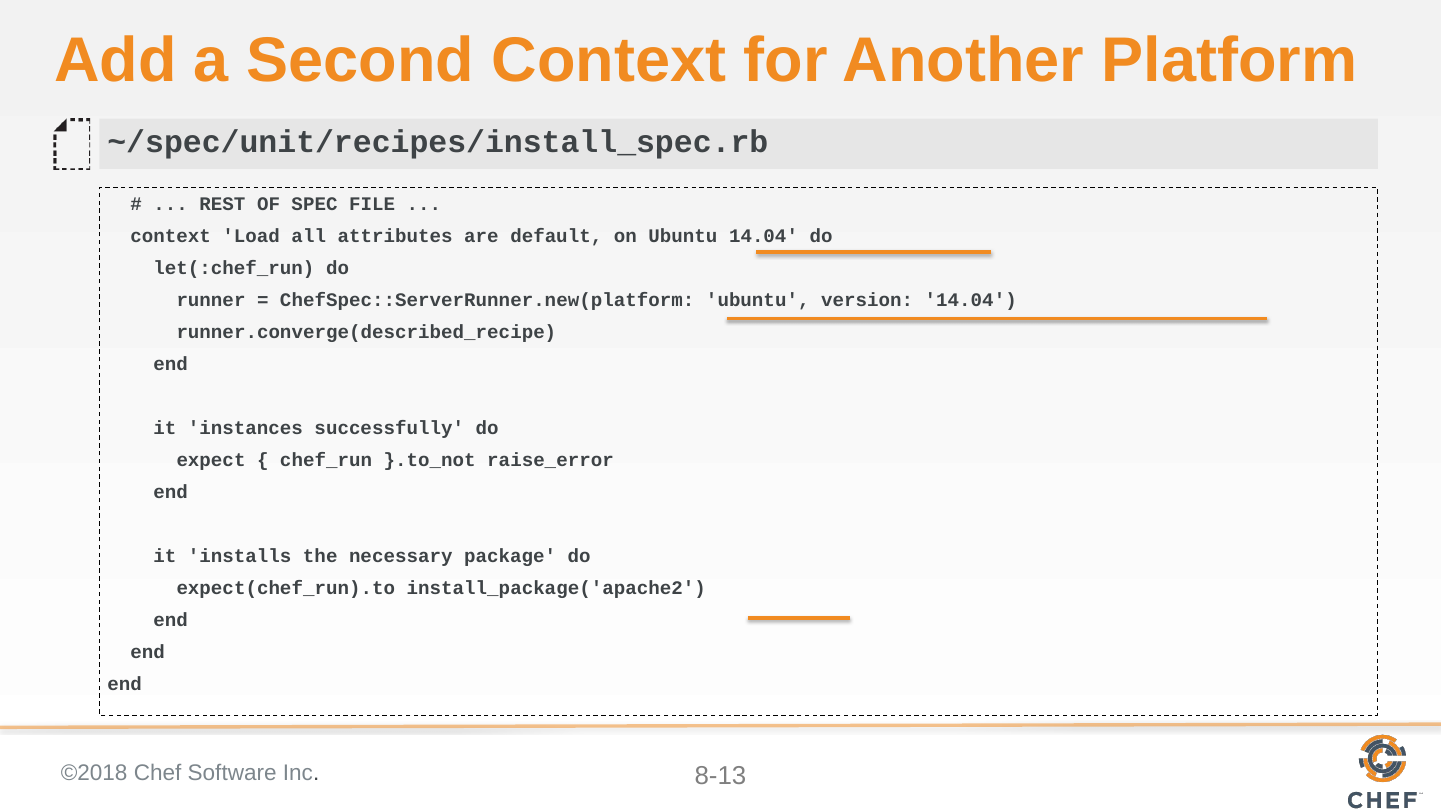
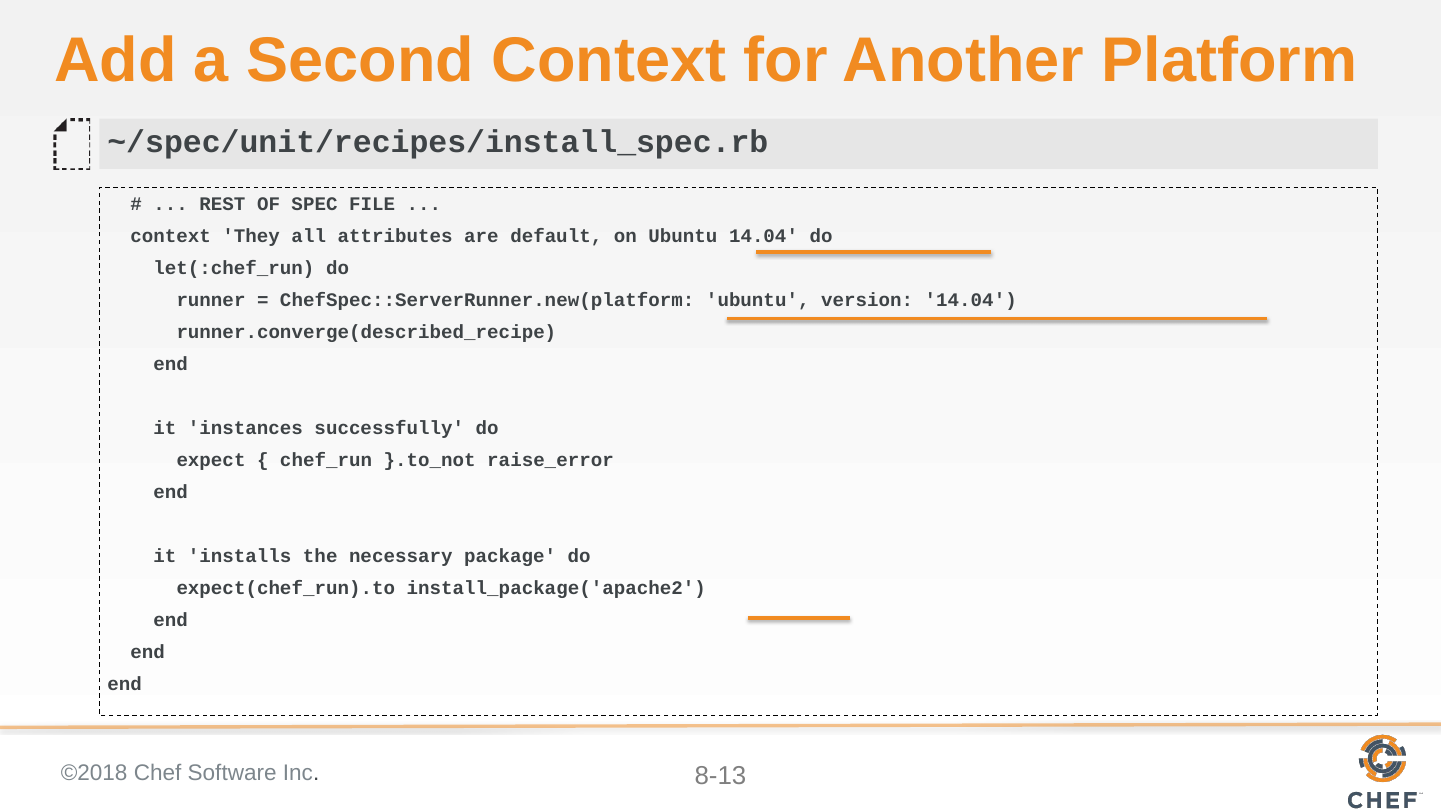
Load: Load -> They
